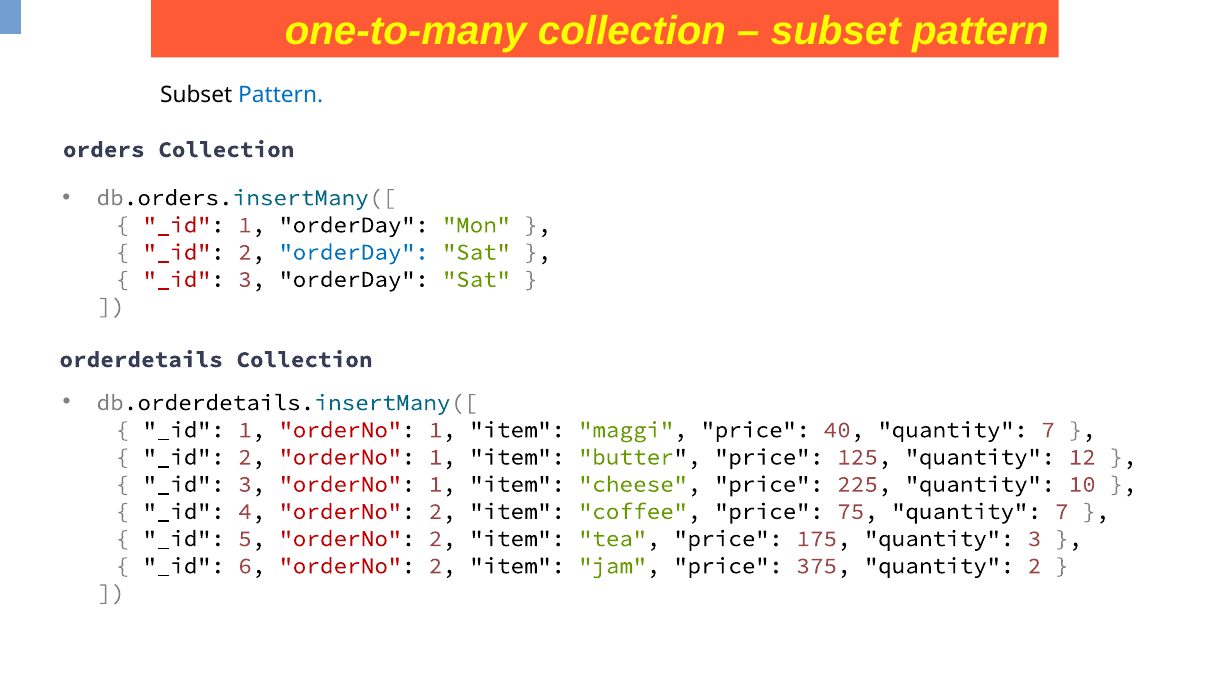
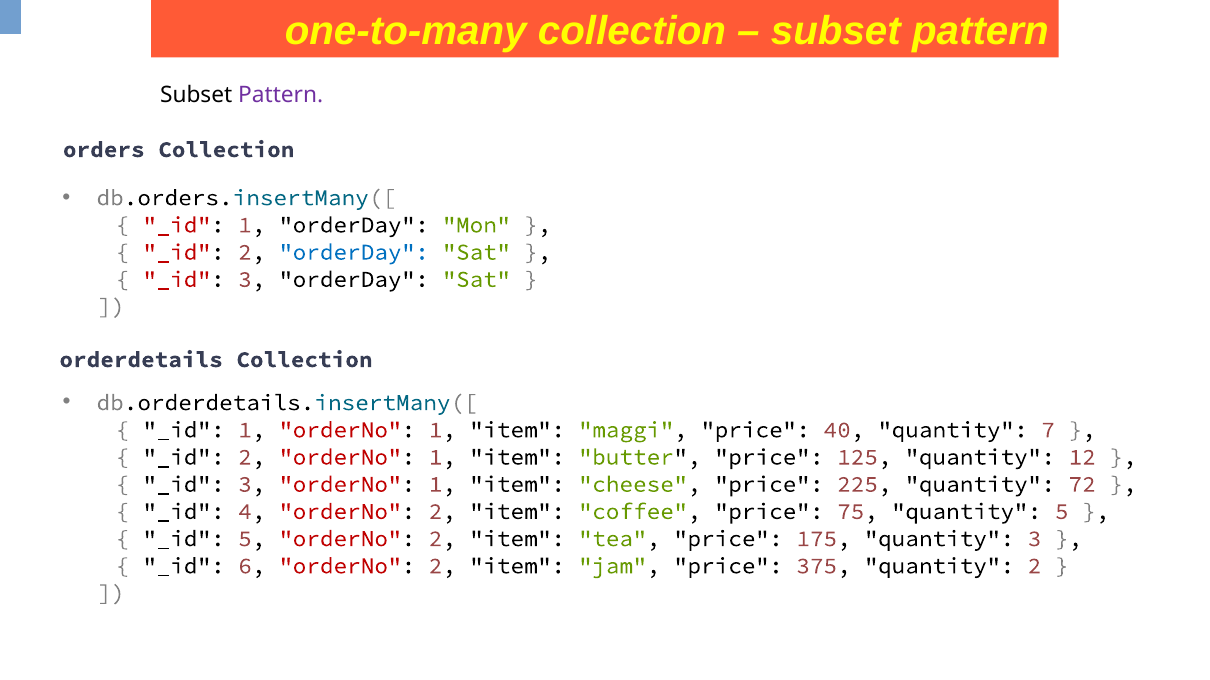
Pattern at (281, 95) colour: blue -> purple
10: 10 -> 72
75 quantity 7: 7 -> 5
